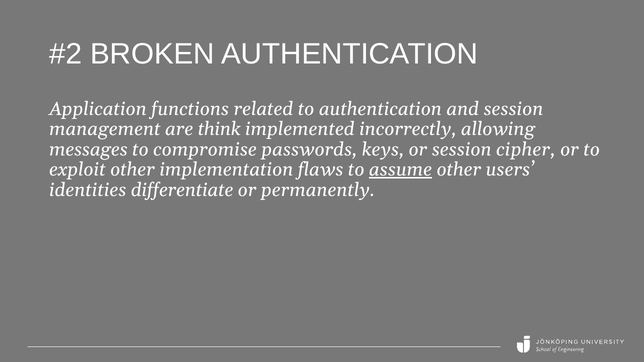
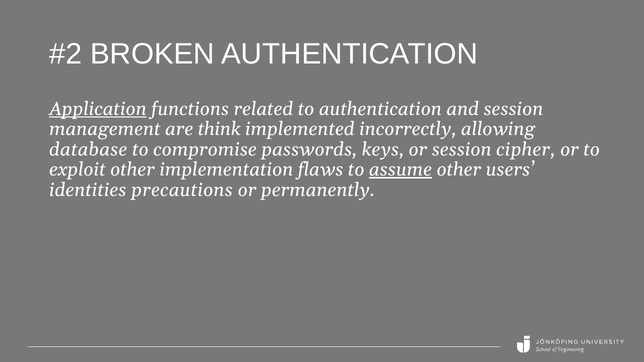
Application underline: none -> present
messages: messages -> database
differentiate: differentiate -> precautions
